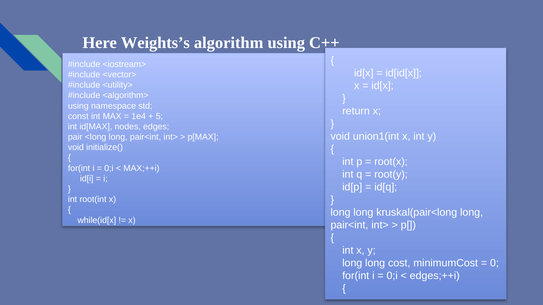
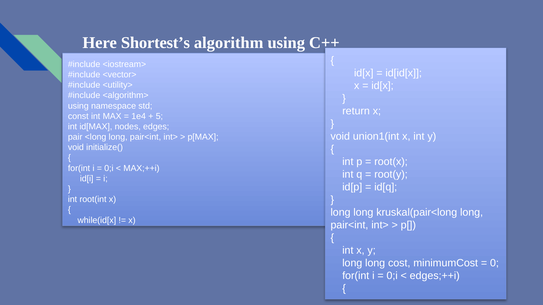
Weights’s: Weights’s -> Shortest’s
